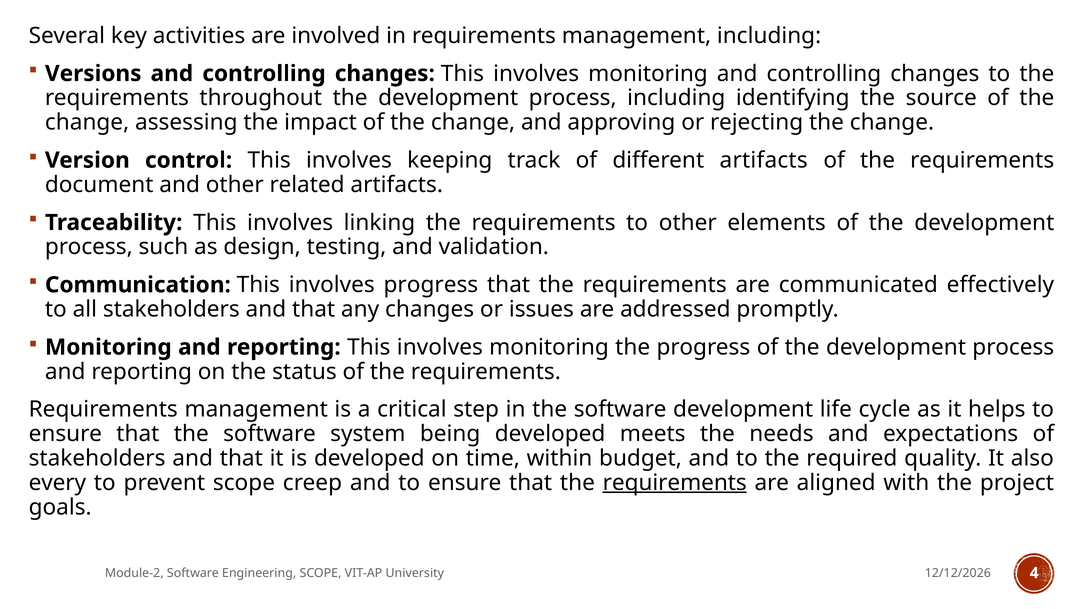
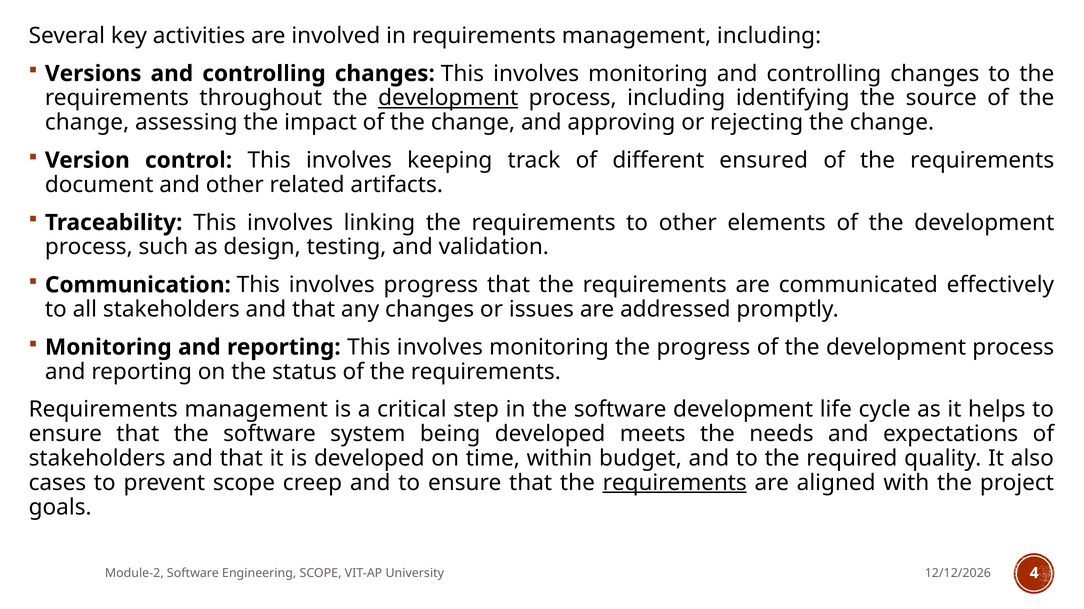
development at (448, 98) underline: none -> present
different artifacts: artifacts -> ensured
every: every -> cases
